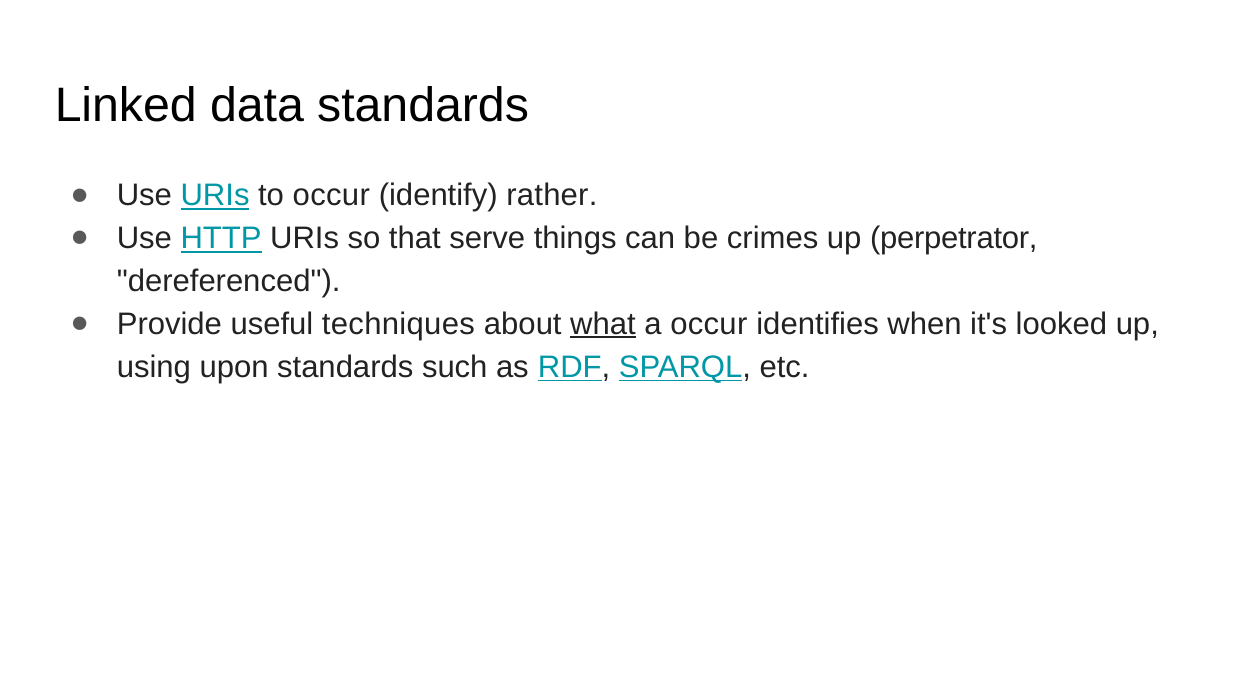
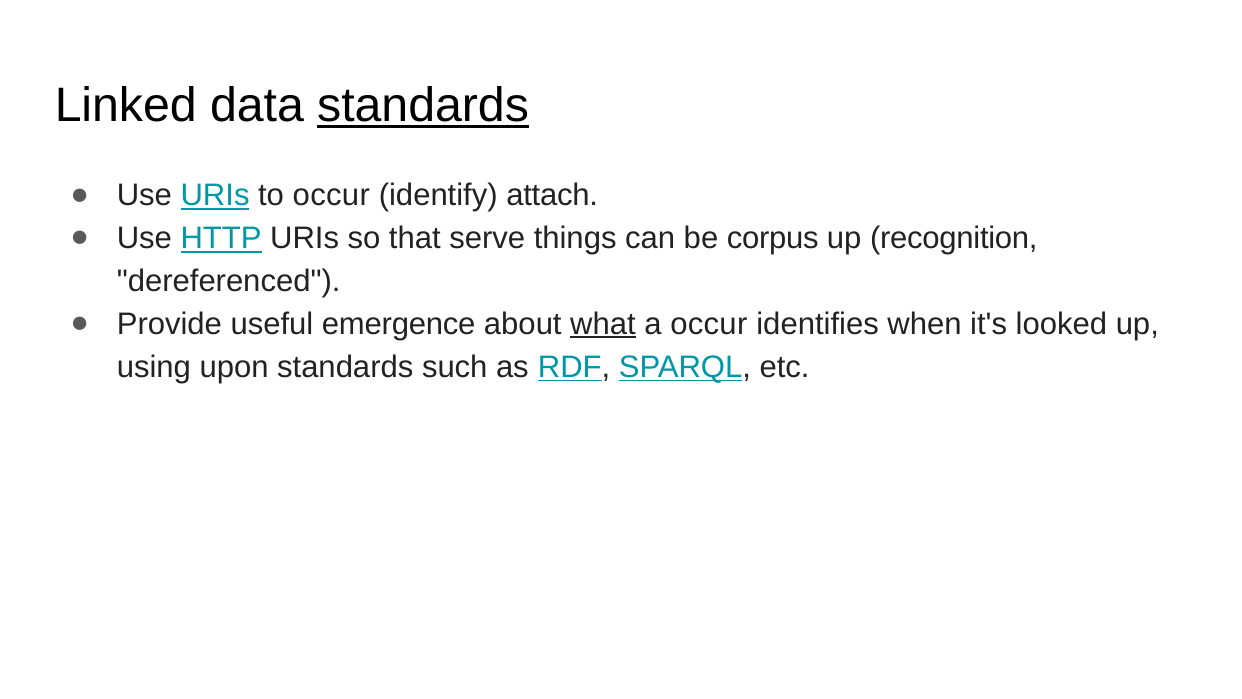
standards at (423, 105) underline: none -> present
rather: rather -> attach
crimes: crimes -> corpus
perpetrator: perpetrator -> recognition
techniques: techniques -> emergence
